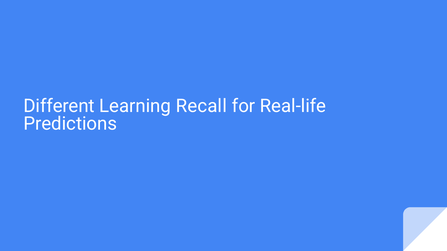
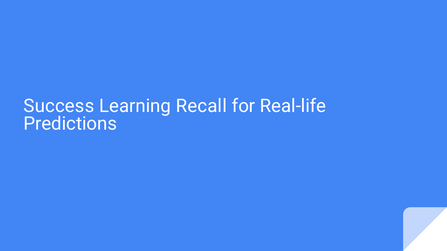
Different: Different -> Success
